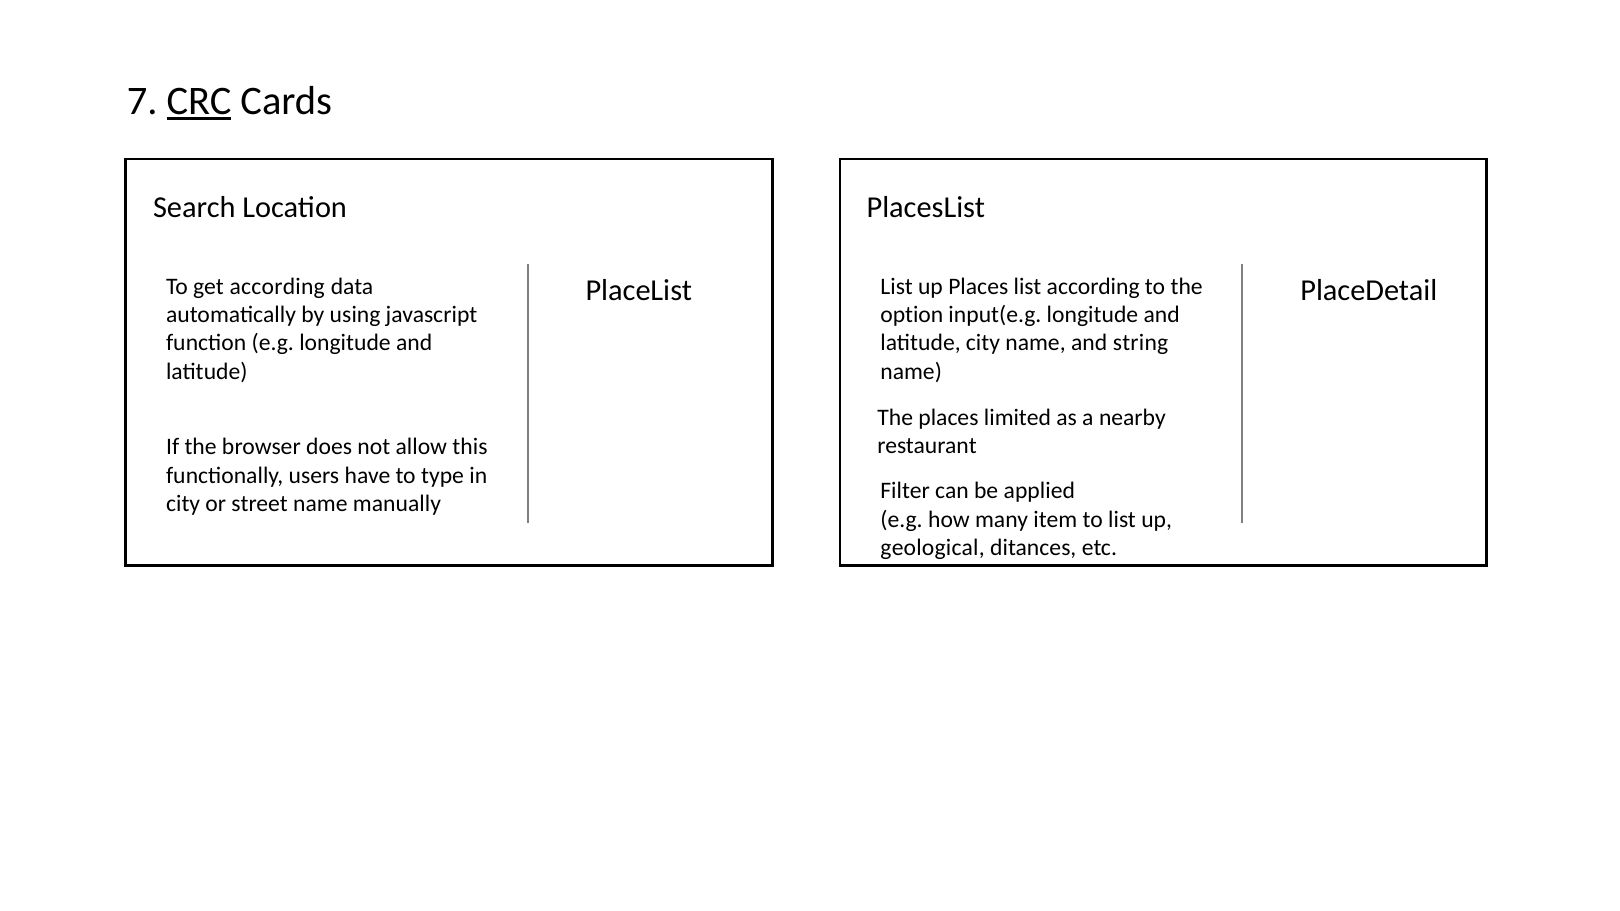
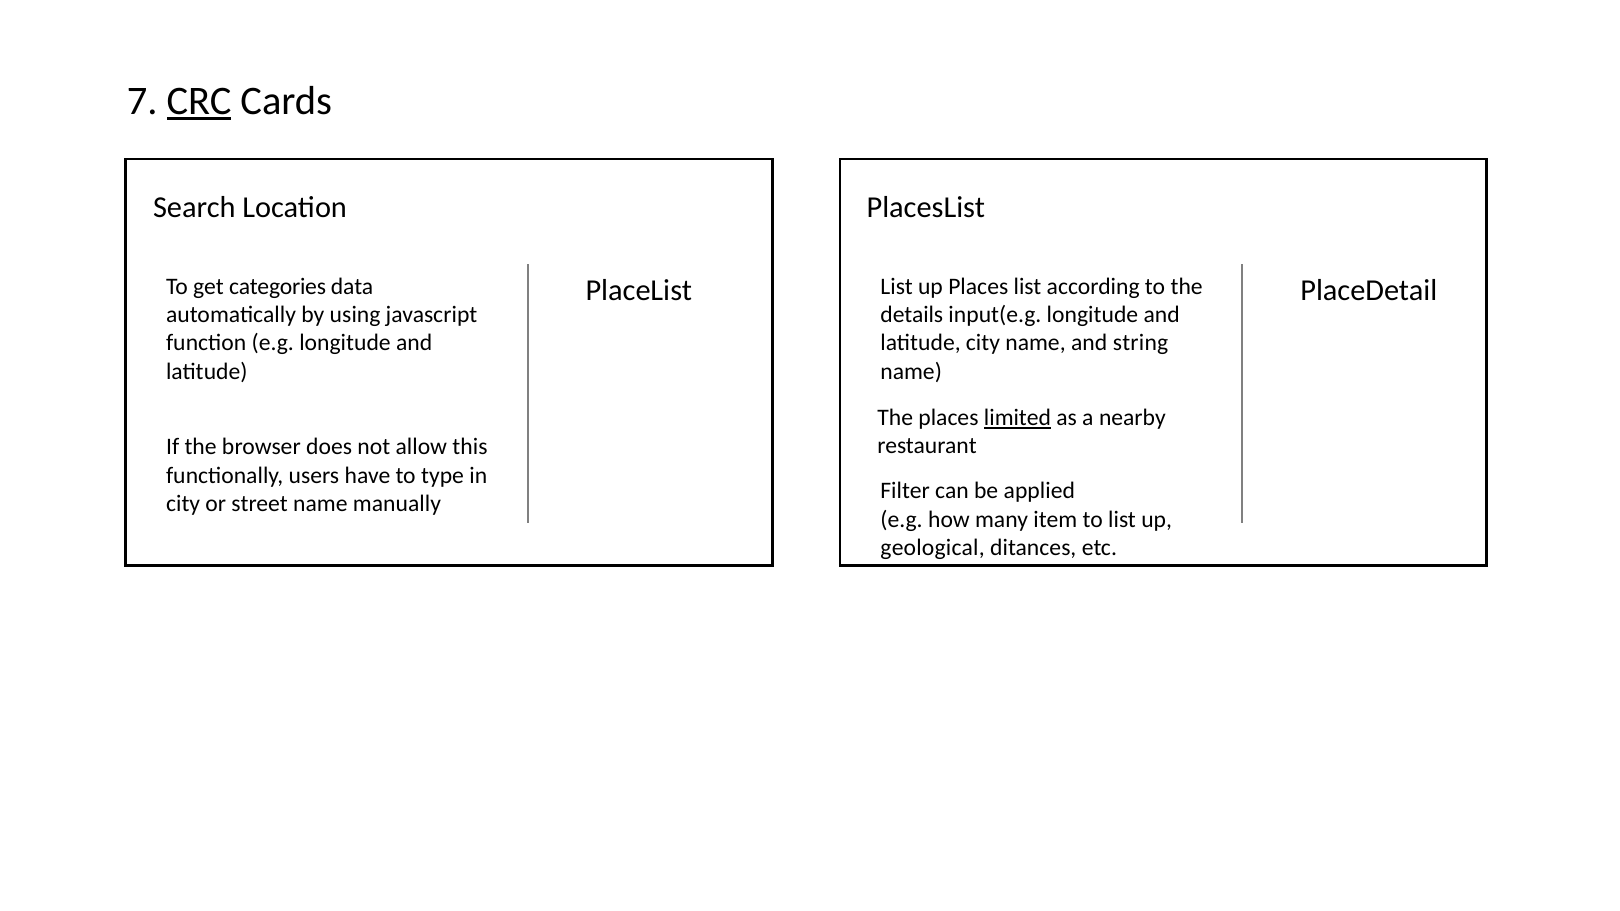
get according: according -> categories
option: option -> details
limited underline: none -> present
